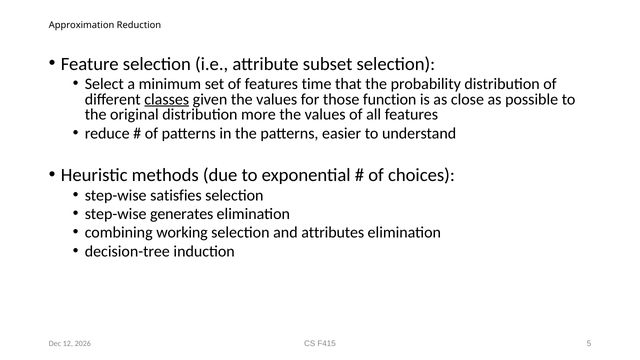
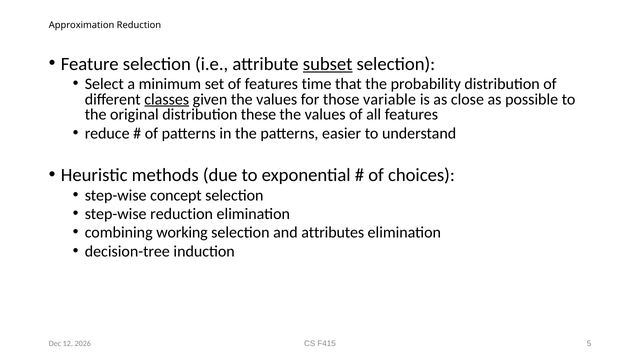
subset underline: none -> present
function: function -> variable
more: more -> these
satisfies: satisfies -> concept
step-wise generates: generates -> reduction
